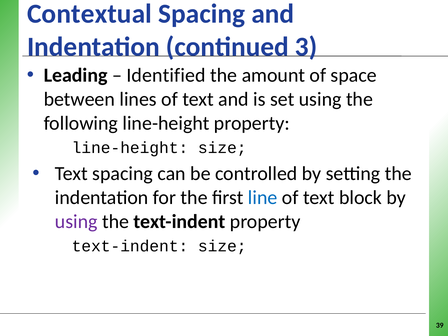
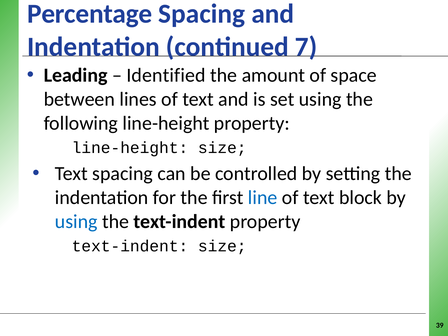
Contextual: Contextual -> Percentage
3: 3 -> 7
using at (76, 221) colour: purple -> blue
